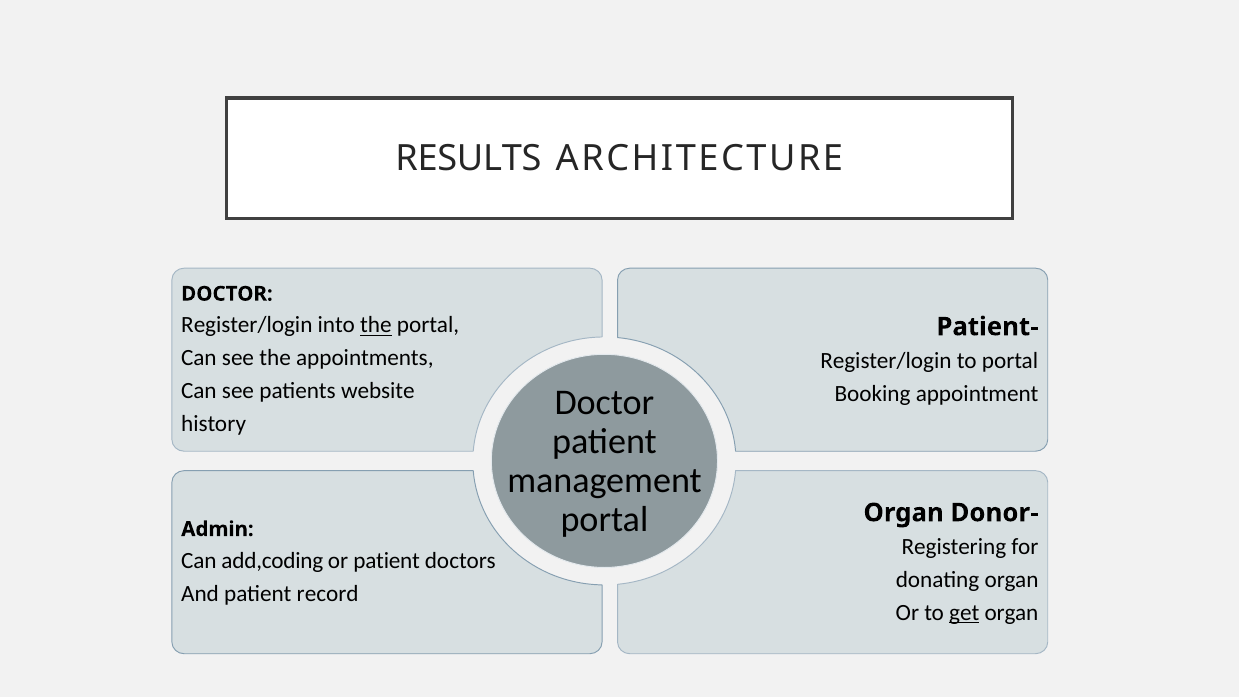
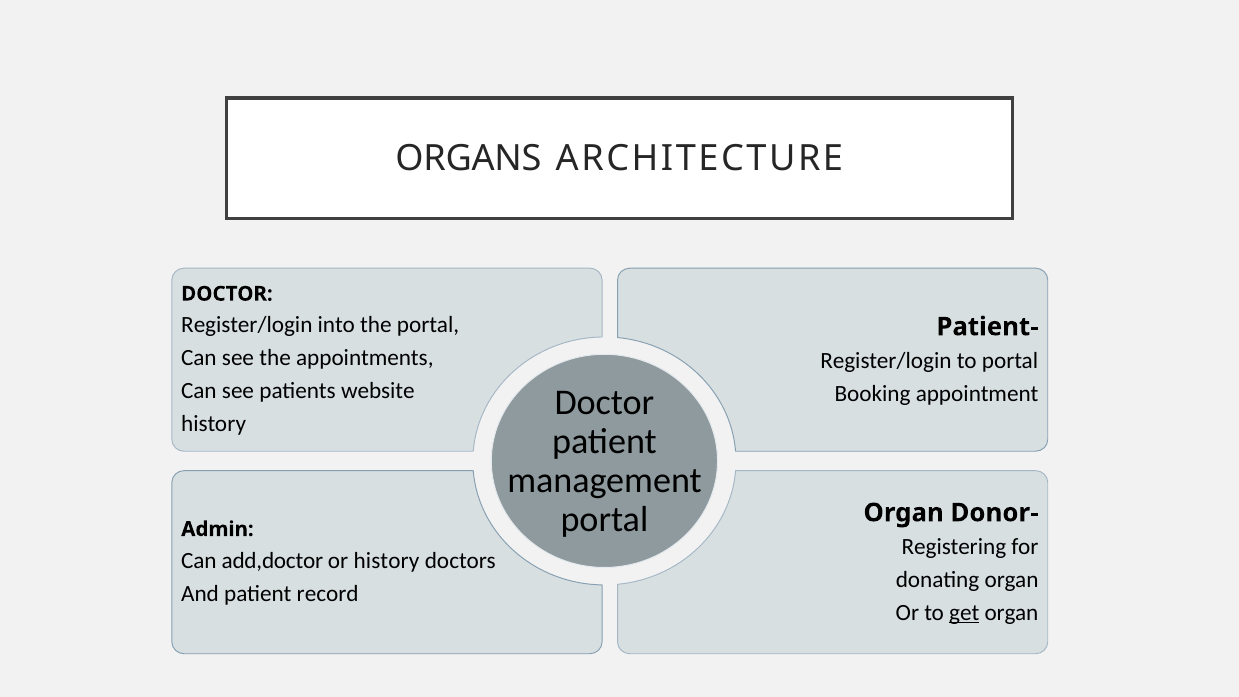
RESULTS: RESULTS -> ORGANS
the at (376, 325) underline: present -> none
add,coding: add,coding -> add,doctor
or patient: patient -> history
